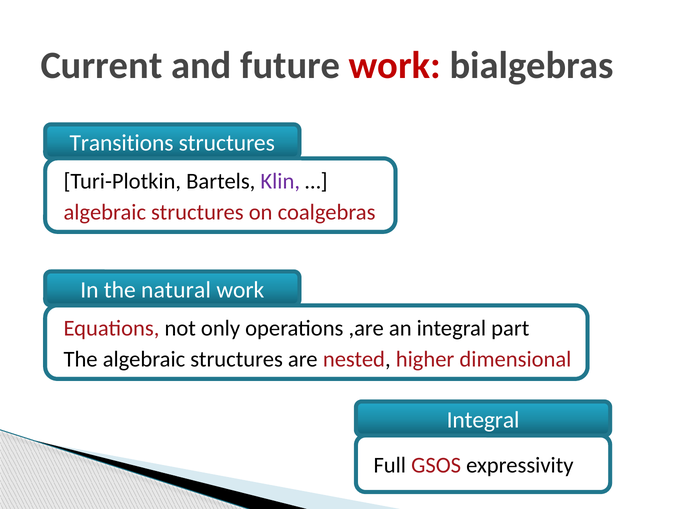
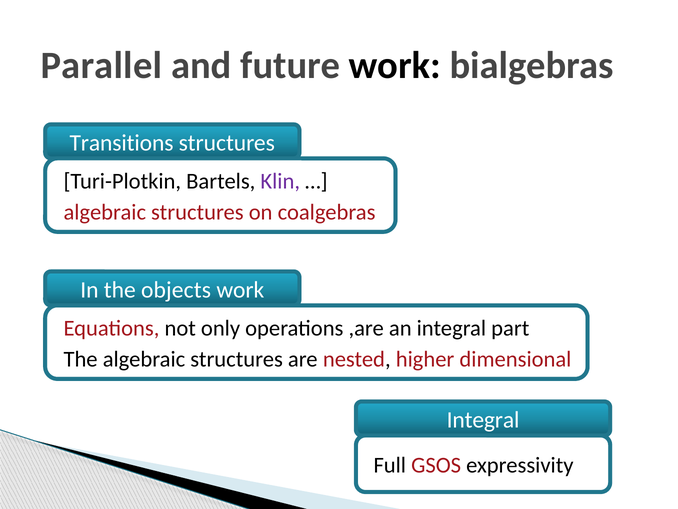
Current: Current -> Parallel
work at (395, 65) colour: red -> black
natural: natural -> objects
